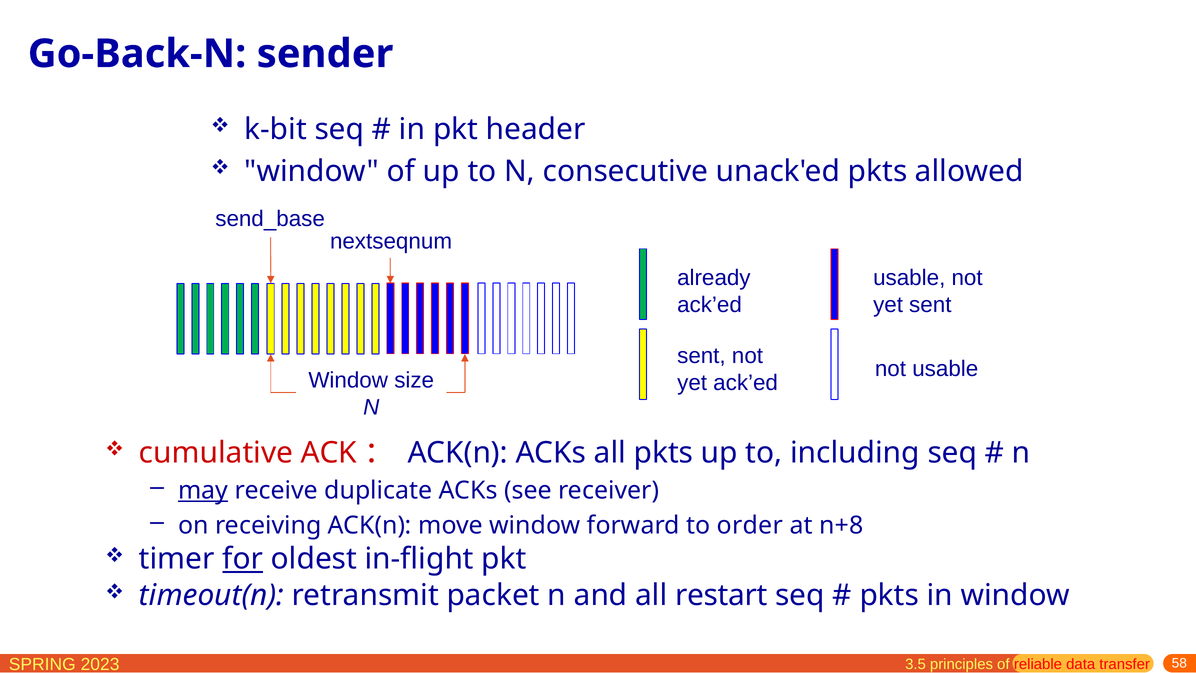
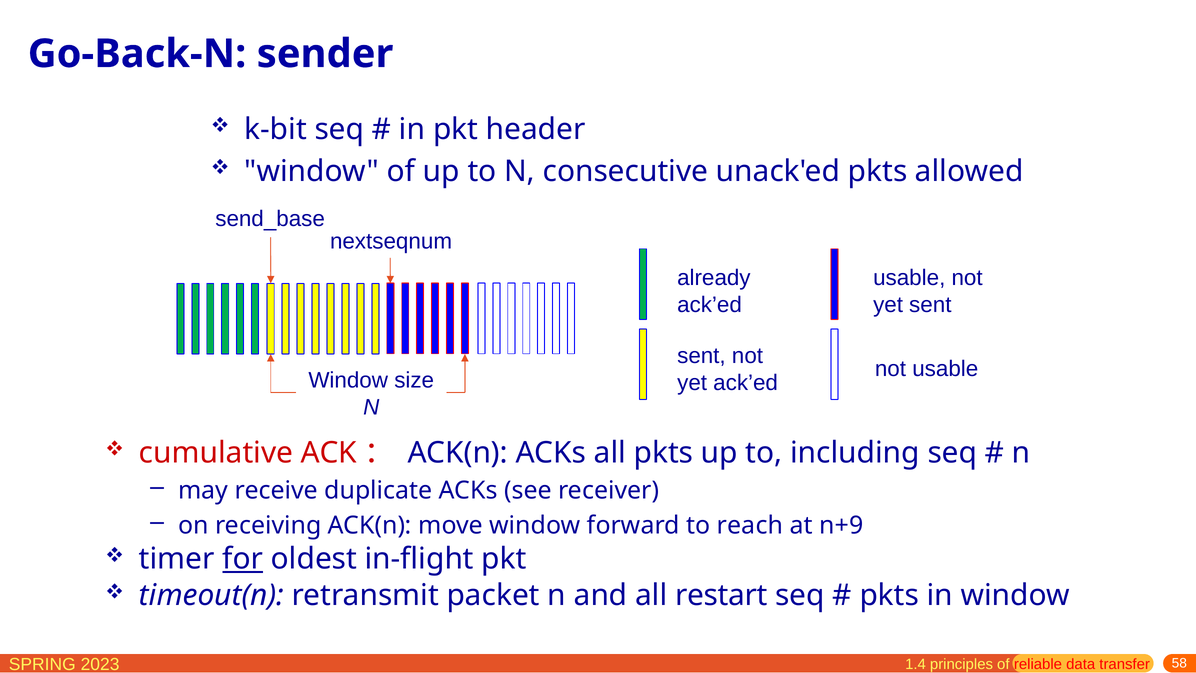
may underline: present -> none
order: order -> reach
n+8: n+8 -> n+9
3.5: 3.5 -> 1.4
